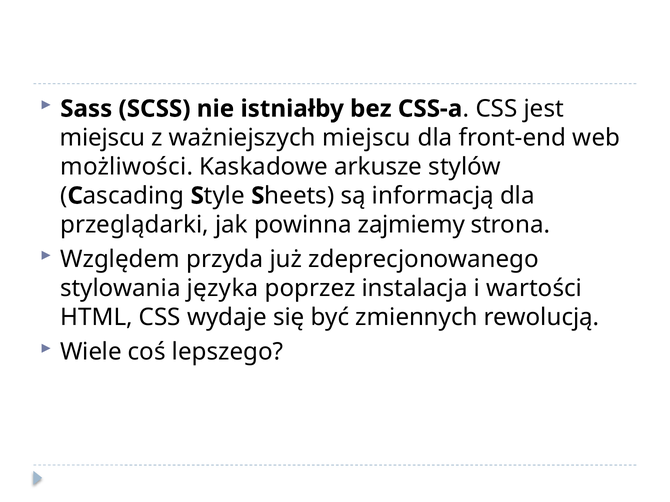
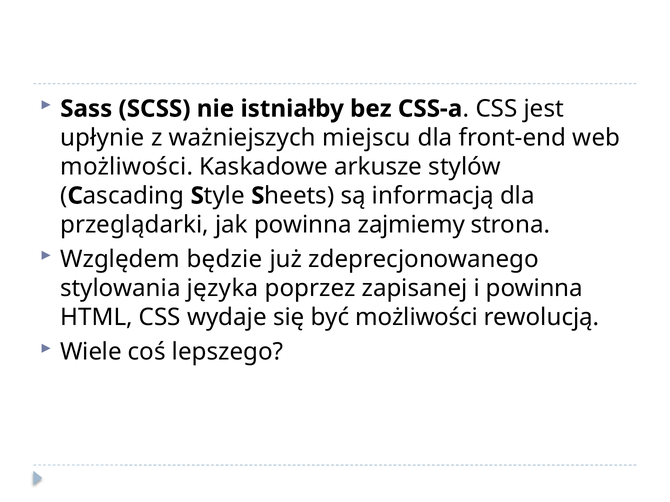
miejscu at (103, 138): miejscu -> upłynie
przyda: przyda -> będzie
instalacja: instalacja -> zapisanej
i wartości: wartości -> powinna
być zmiennych: zmiennych -> możliwości
